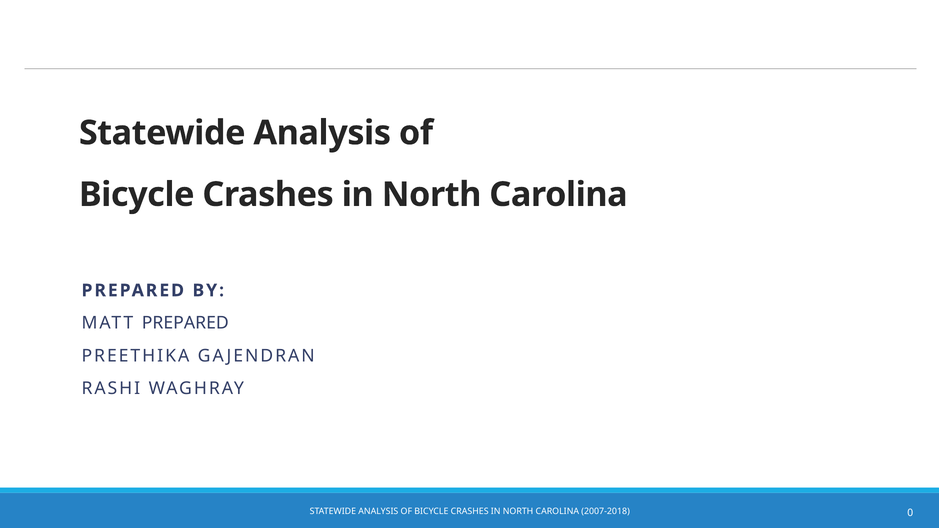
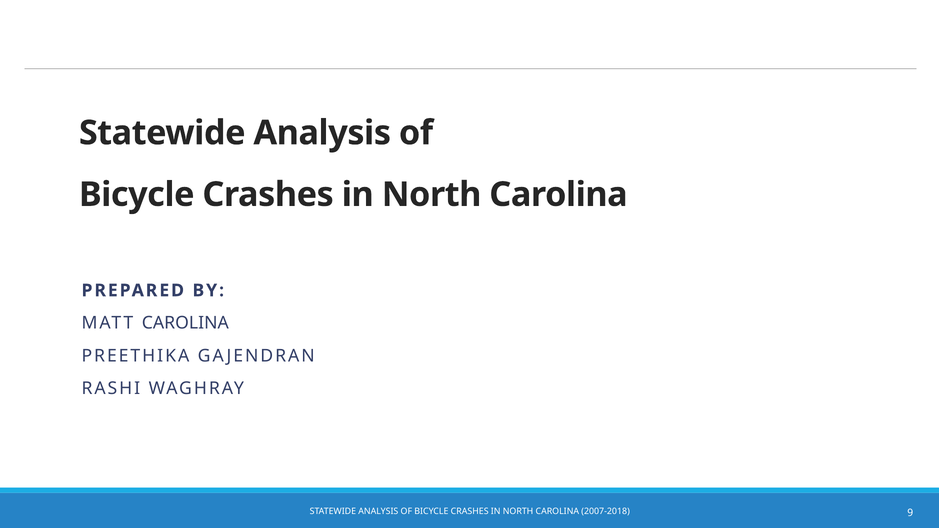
MATT PREPARED: PREPARED -> CAROLINA
0: 0 -> 9
